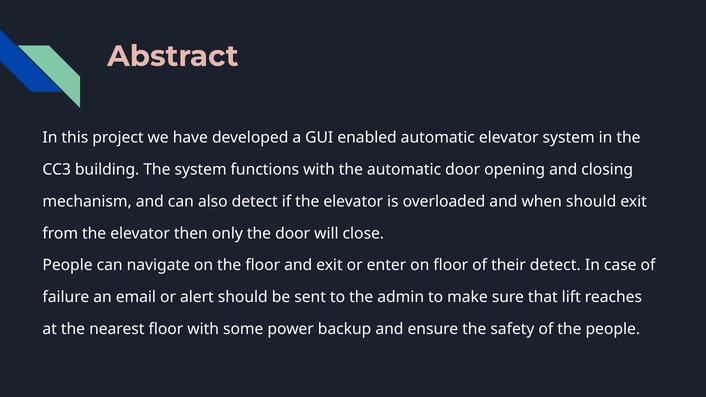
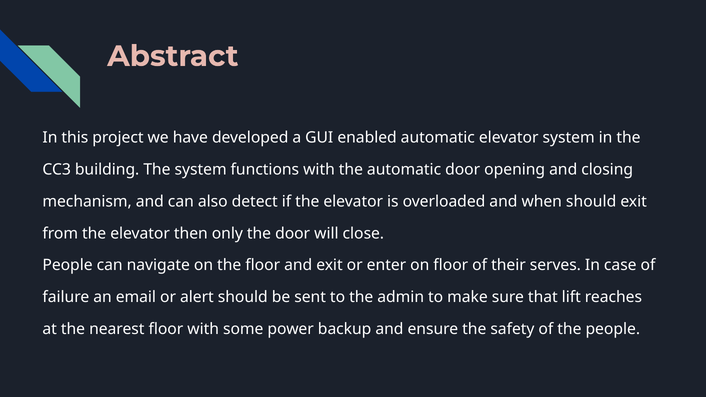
their detect: detect -> serves
